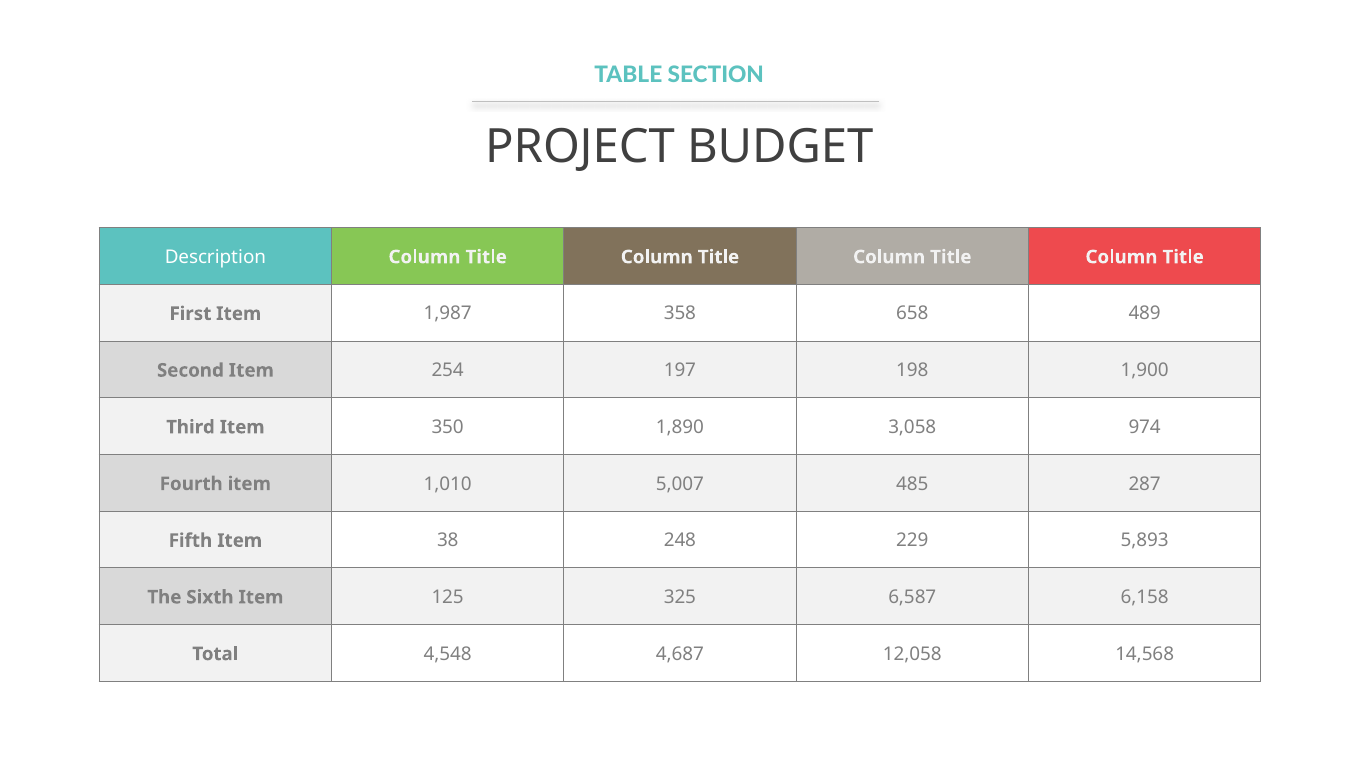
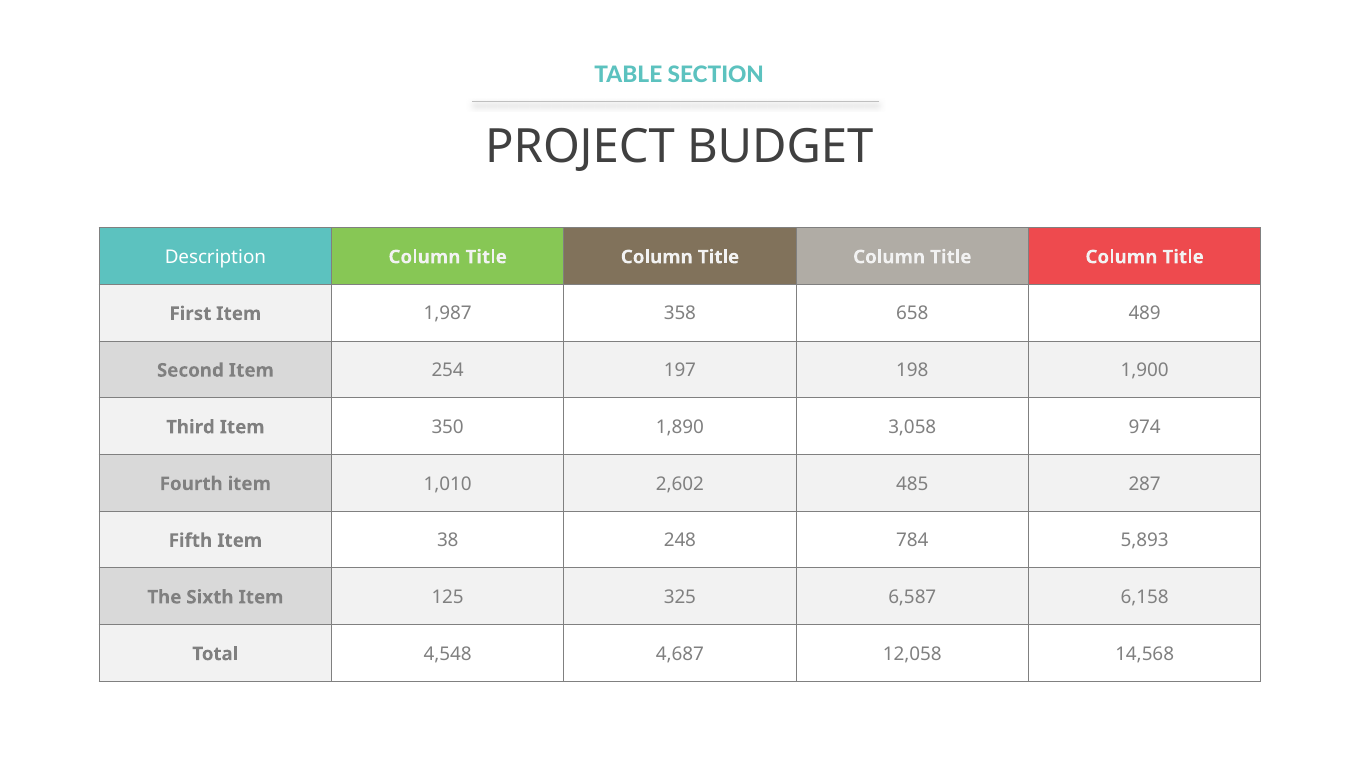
5,007: 5,007 -> 2,602
229: 229 -> 784
